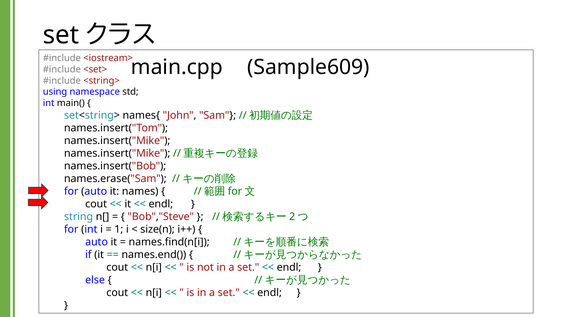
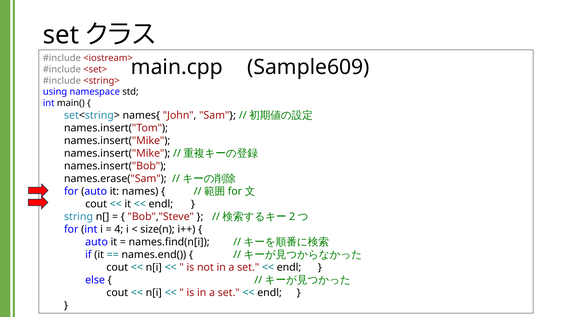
1: 1 -> 4
